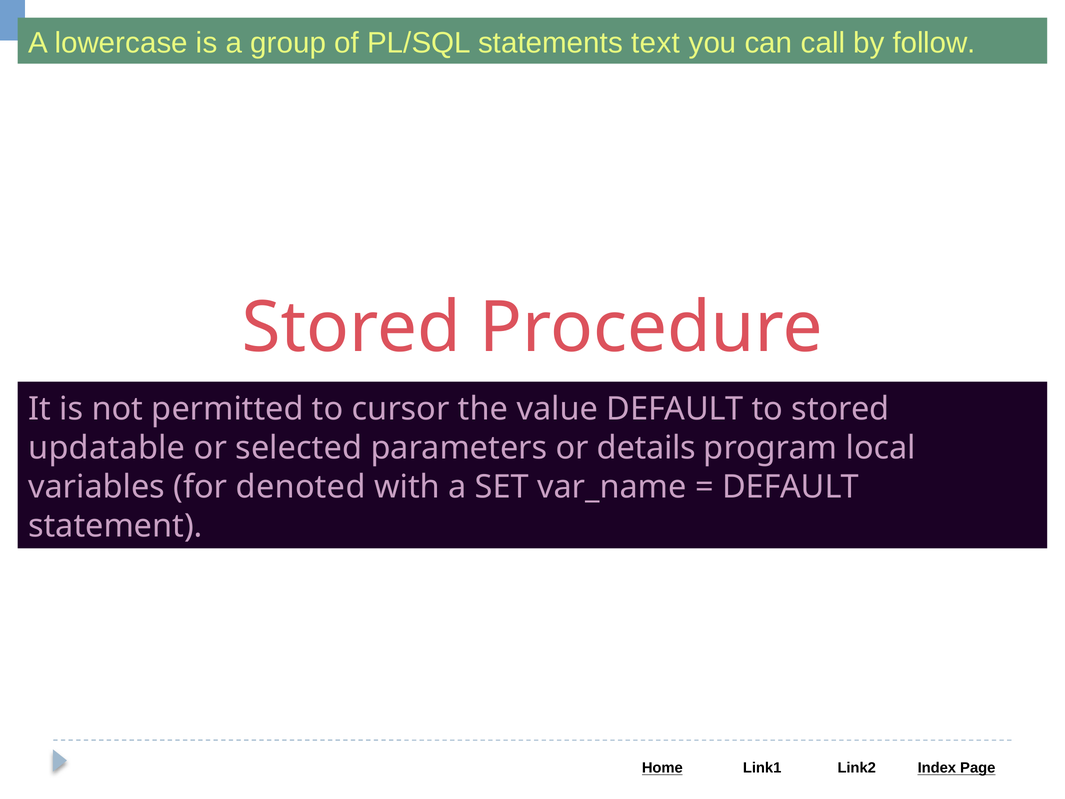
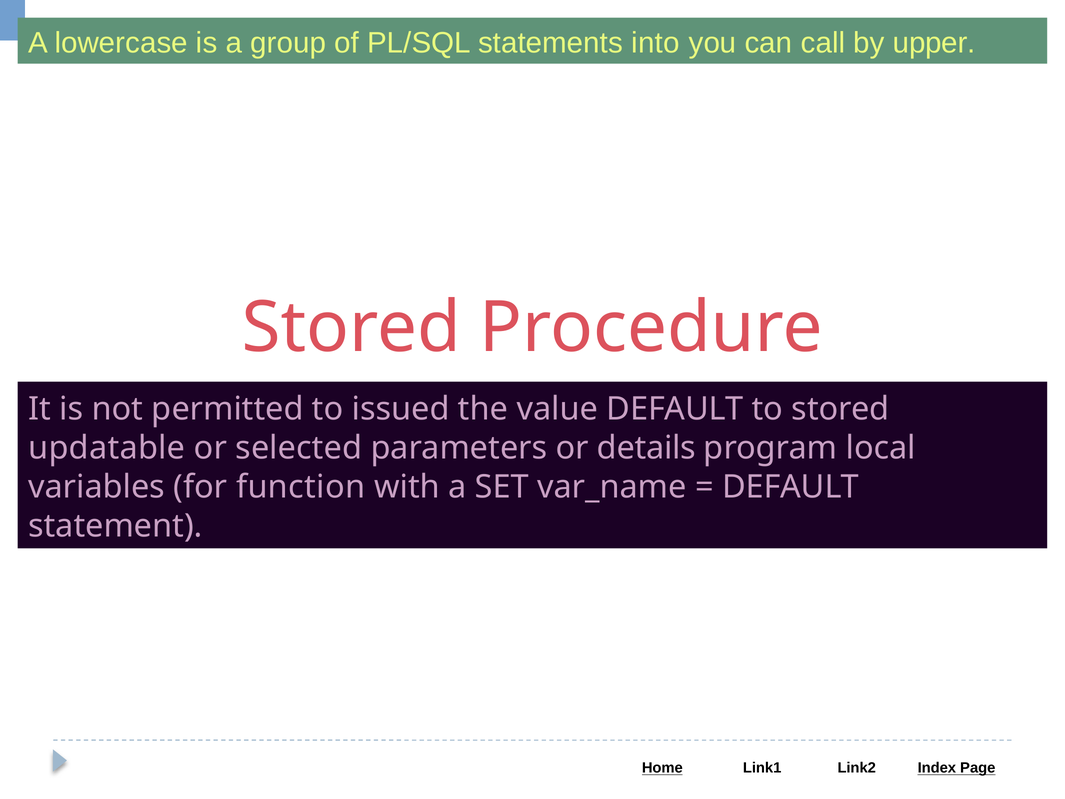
text: text -> into
follow: follow -> upper
cursor: cursor -> issued
denoted: denoted -> function
